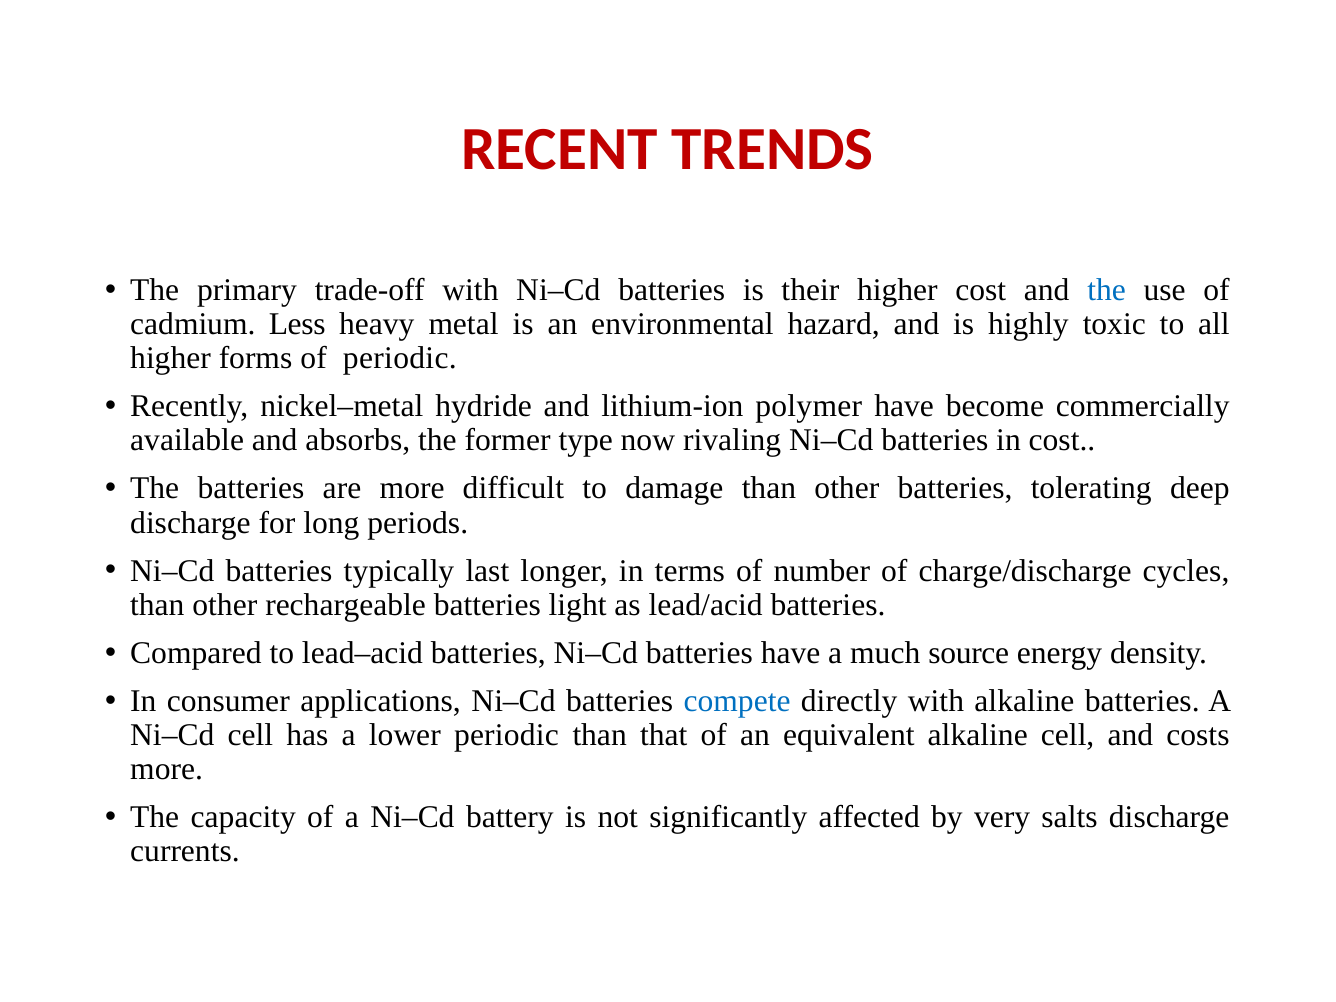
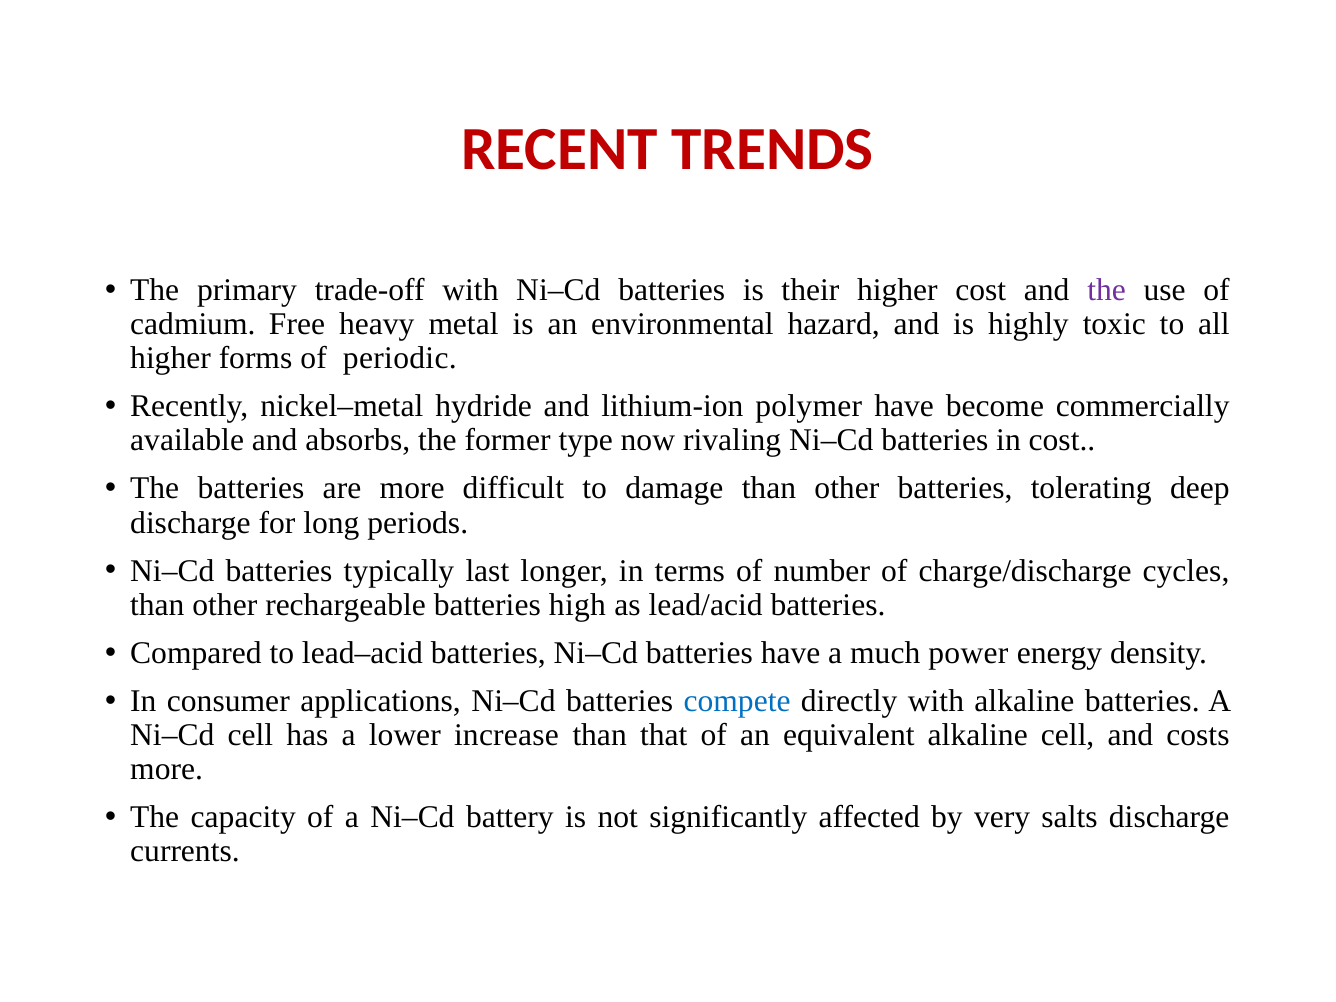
the at (1107, 290) colour: blue -> purple
Less: Less -> Free
light: light -> high
source: source -> power
lower periodic: periodic -> increase
